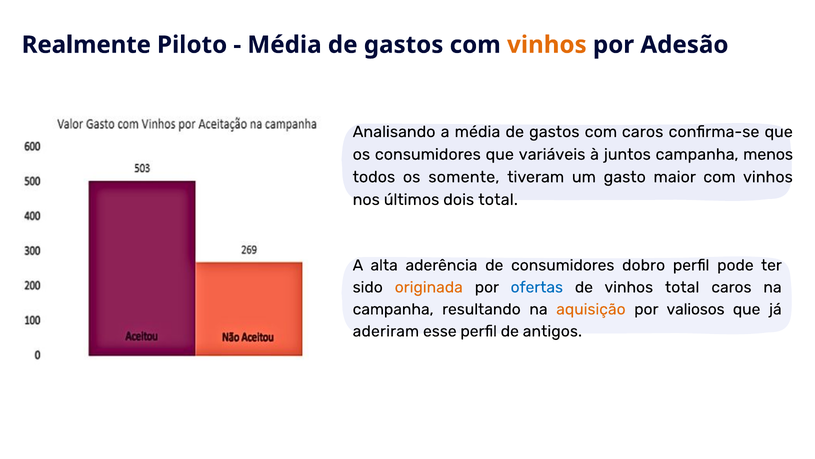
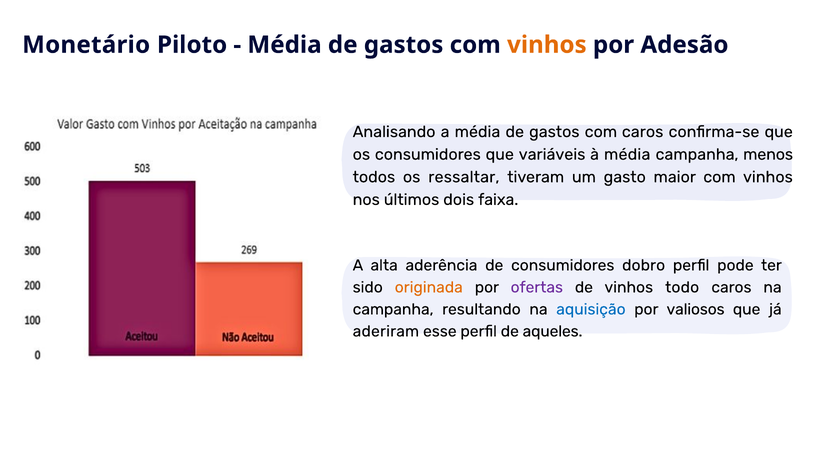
Realmente: Realmente -> Monetário
à juntos: juntos -> média
somente: somente -> ressaltar
dois total: total -> faixa
ofertas colour: blue -> purple
vinhos total: total -> todo
aquisição colour: orange -> blue
antigos: antigos -> aqueles
